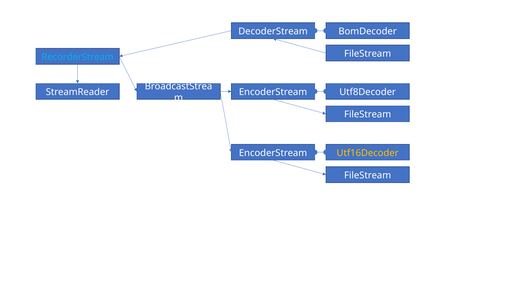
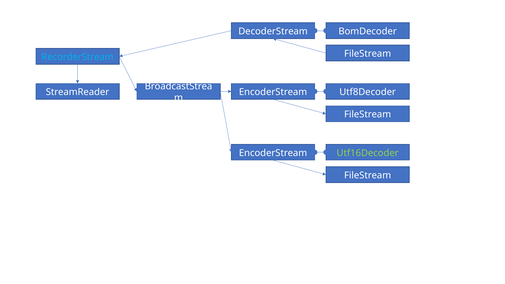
Utf16Decoder colour: yellow -> light green
